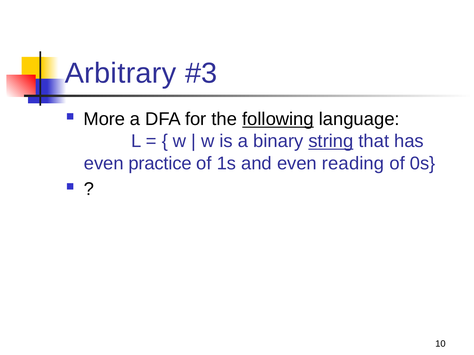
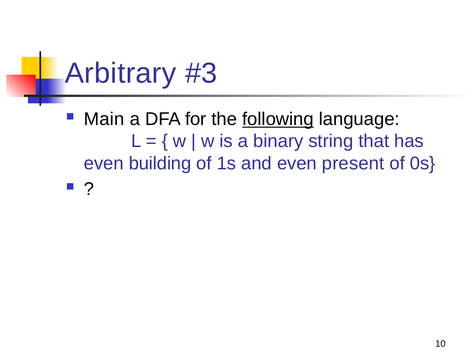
More: More -> Main
string underline: present -> none
practice: practice -> building
reading: reading -> present
